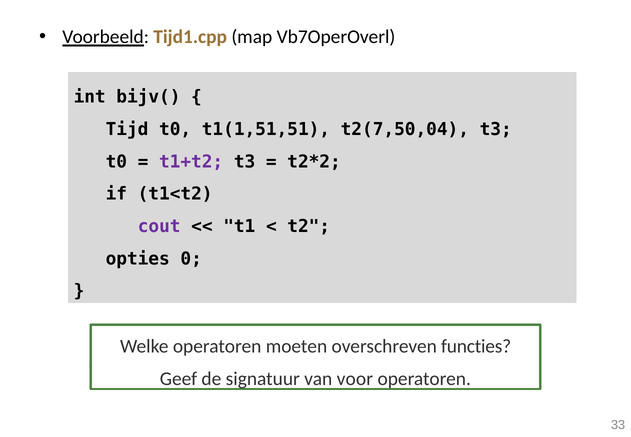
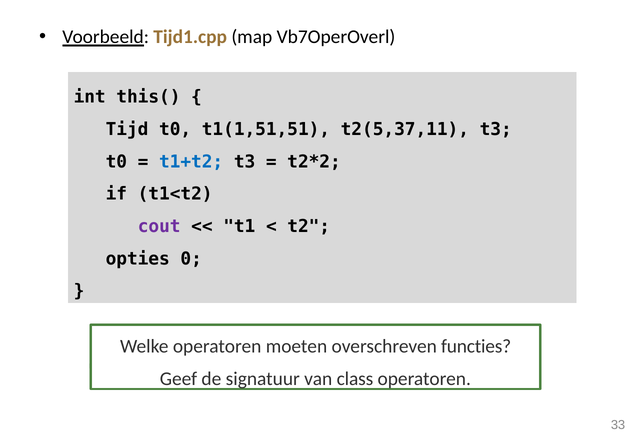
bijv(: bijv( -> this(
t2(7,50,04: t2(7,50,04 -> t2(5,37,11
t1+t2 colour: purple -> blue
voor: voor -> class
